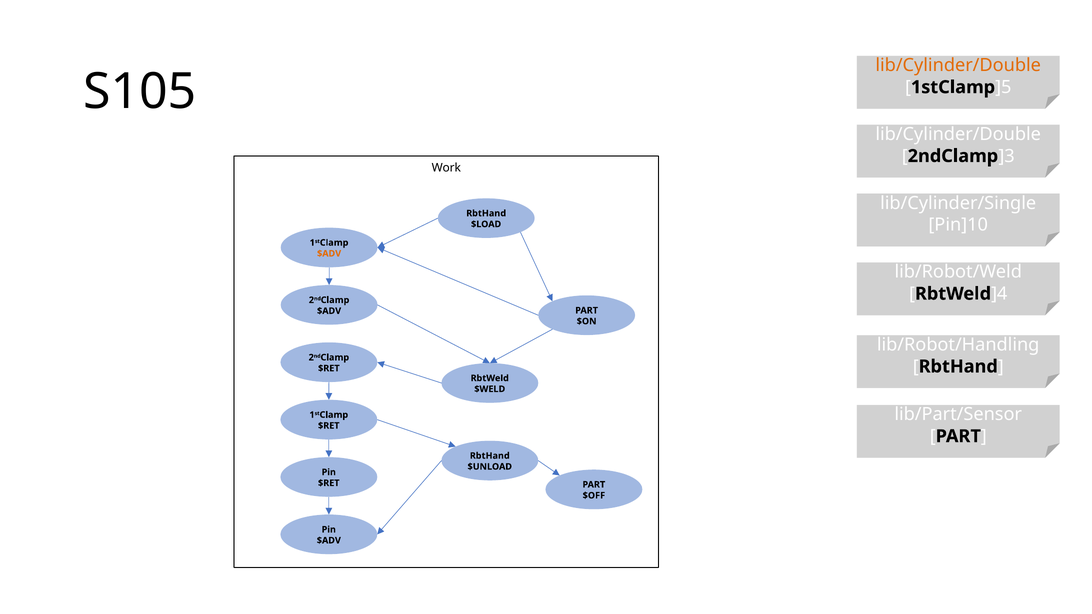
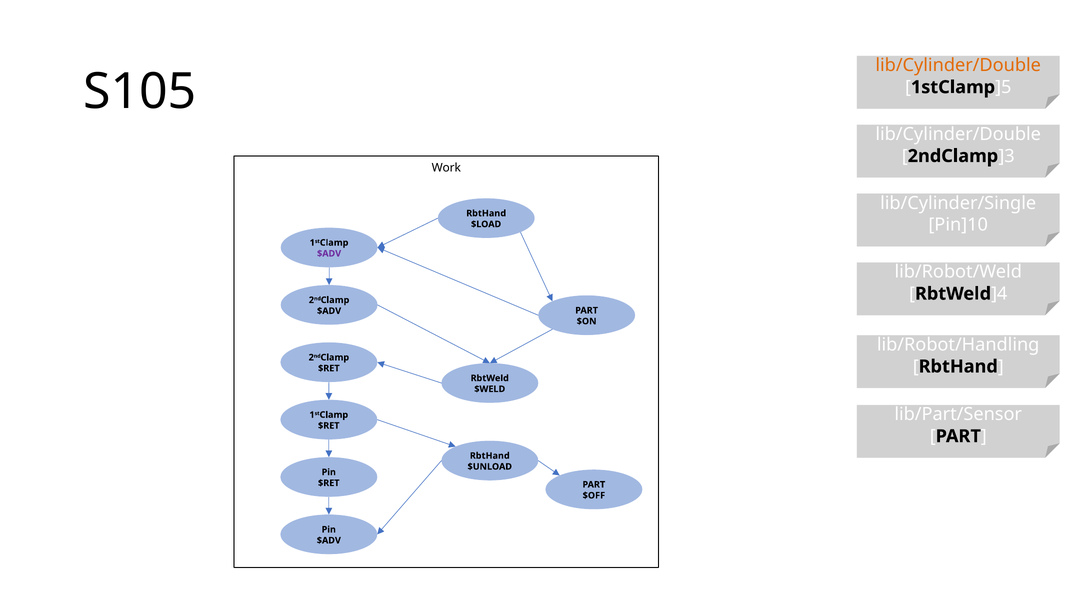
$ADV at (329, 254) colour: orange -> purple
